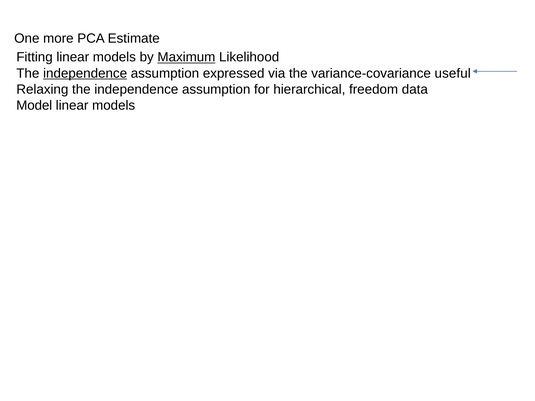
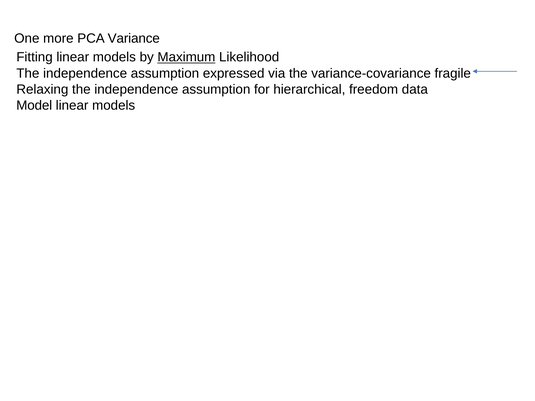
Estimate: Estimate -> Variance
independence at (85, 73) underline: present -> none
useful: useful -> fragile
